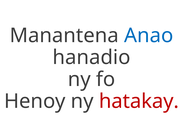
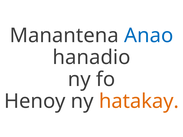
hatakay colour: red -> orange
